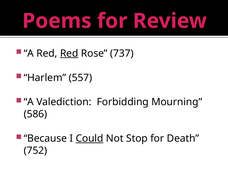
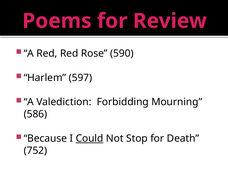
Red at (69, 53) underline: present -> none
737: 737 -> 590
557: 557 -> 597
